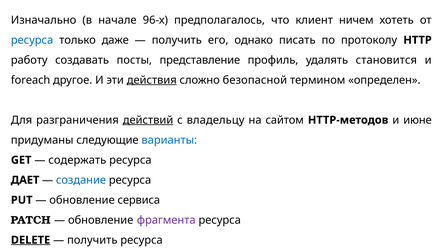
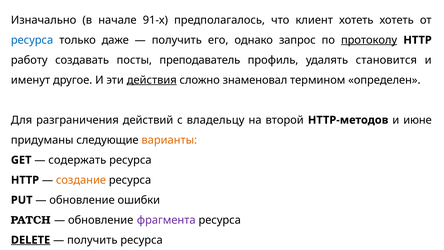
96-х: 96-х -> 91-х
клиент ничем: ничем -> хотеть
писать: писать -> запрос
протоколу underline: none -> present
представление: представление -> преподаватель
foreach: foreach -> именут
безопасной: безопасной -> знаменовал
действий underline: present -> none
сайтом: сайтом -> второй
варианты colour: blue -> orange
ДАЕТ at (25, 180): ДАЕТ -> HTTP
создание colour: blue -> orange
сервиса: сервиса -> ошибки
